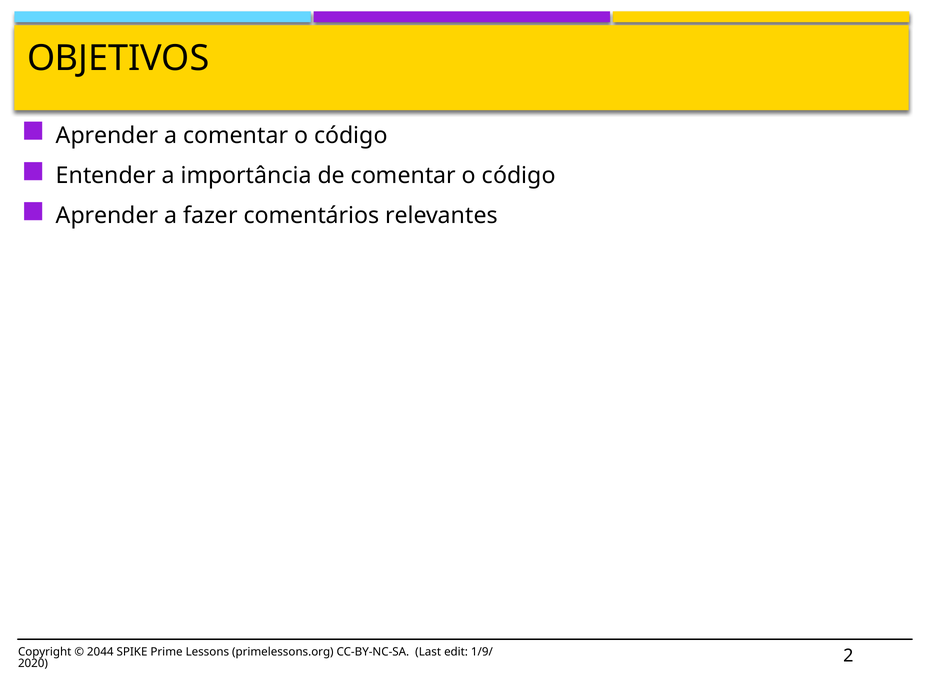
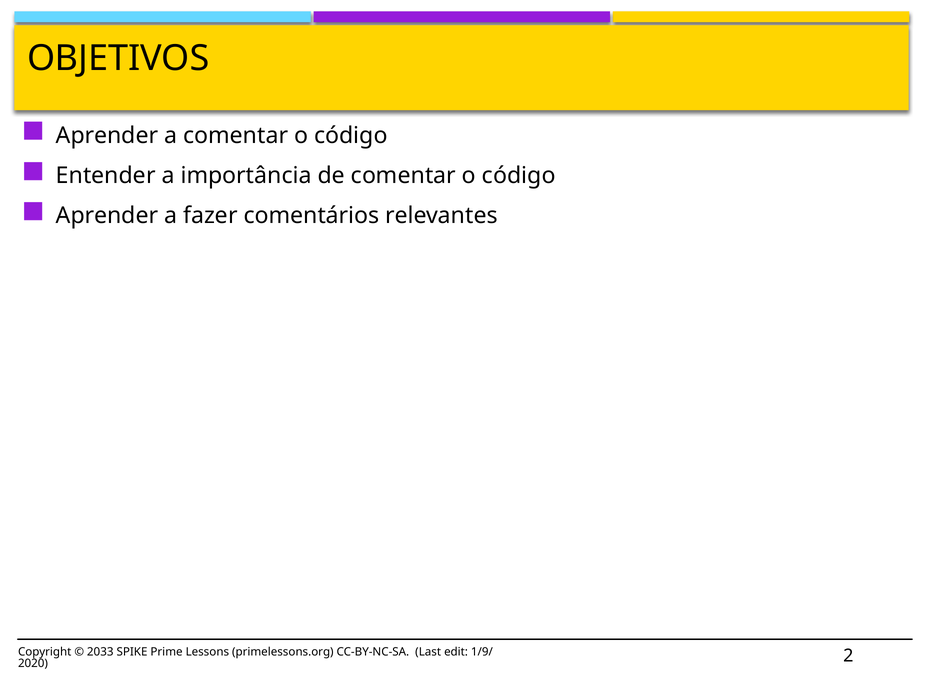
2044: 2044 -> 2033
